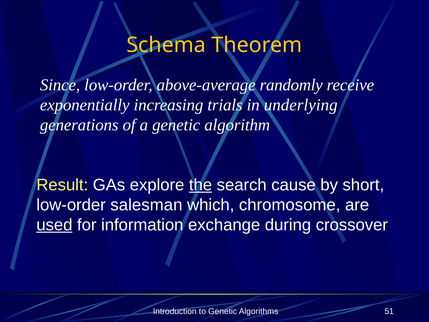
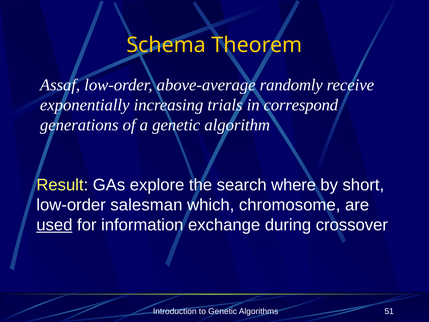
Since: Since -> Assaf
underlying: underlying -> correspond
the underline: present -> none
cause: cause -> where
